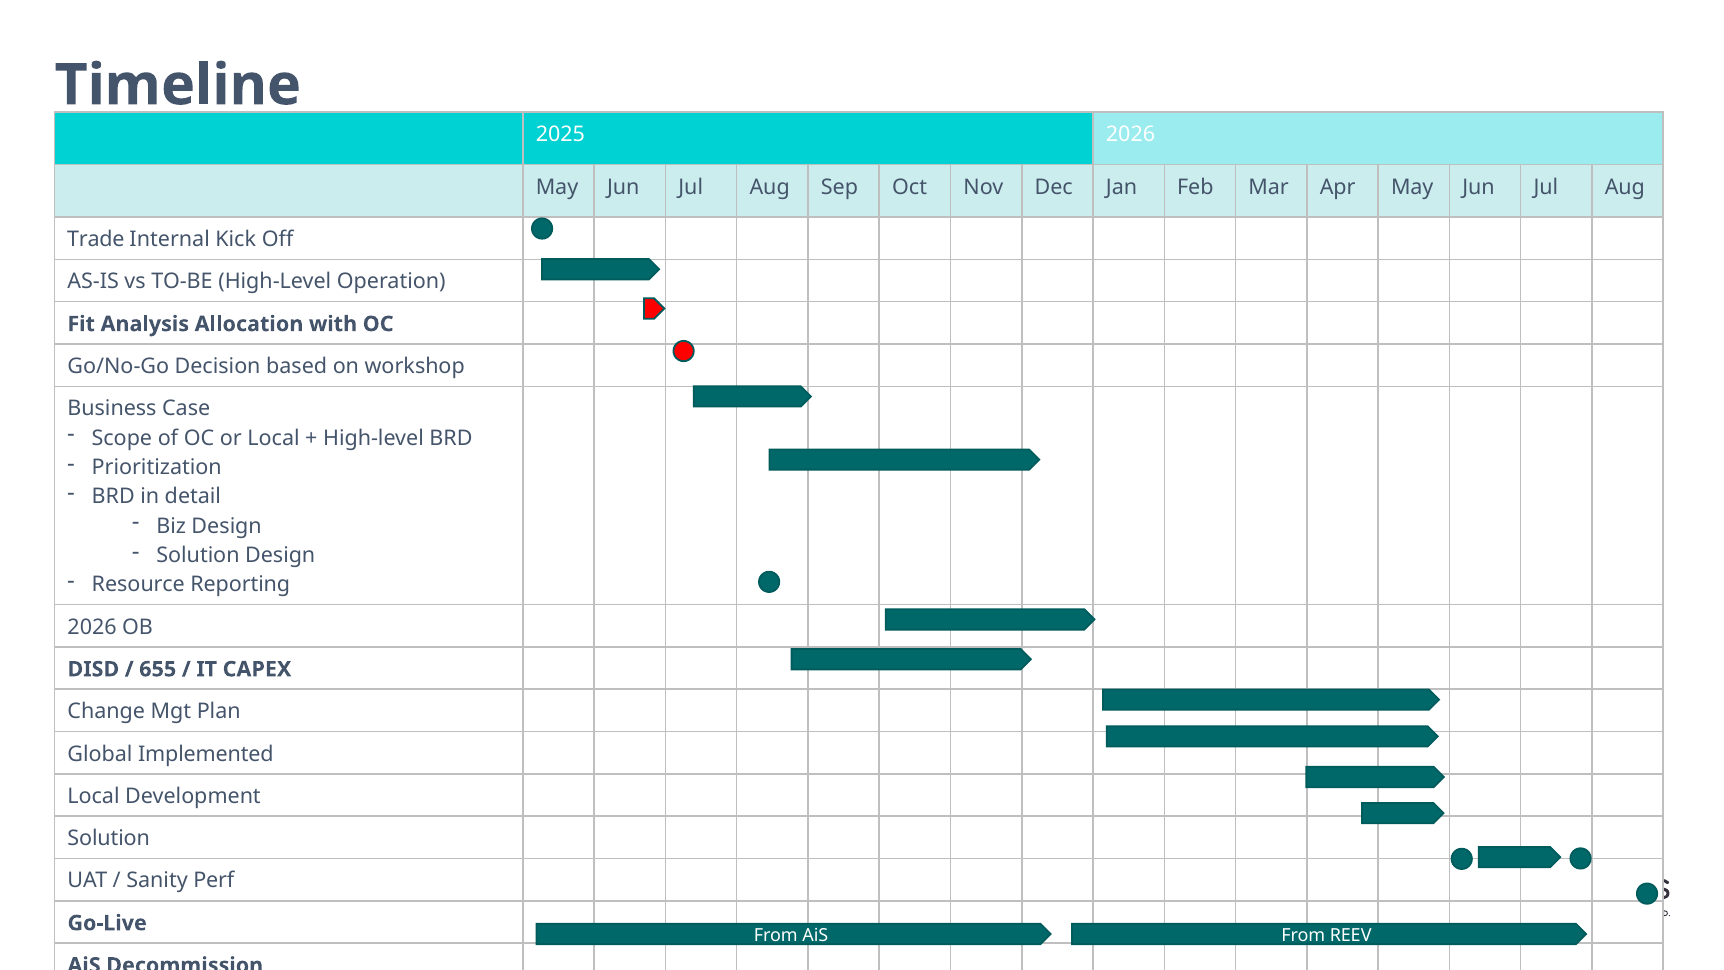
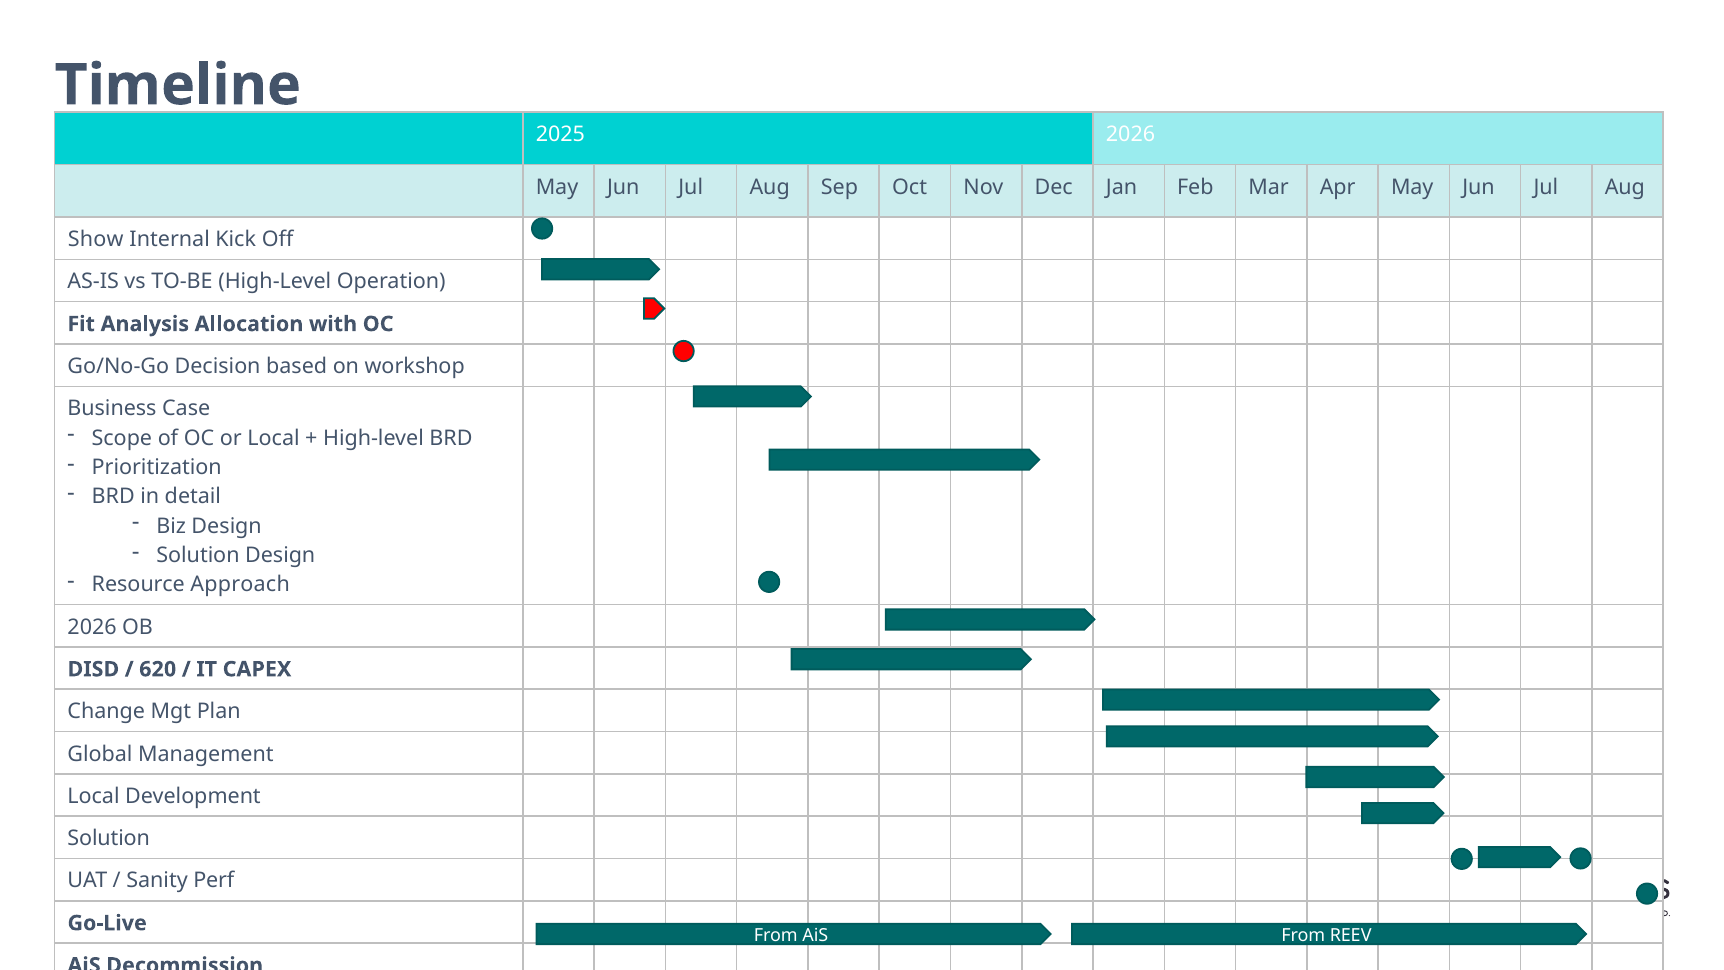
Trade: Trade -> Show
Reporting: Reporting -> Approach
655: 655 -> 620
Implemented: Implemented -> Management
